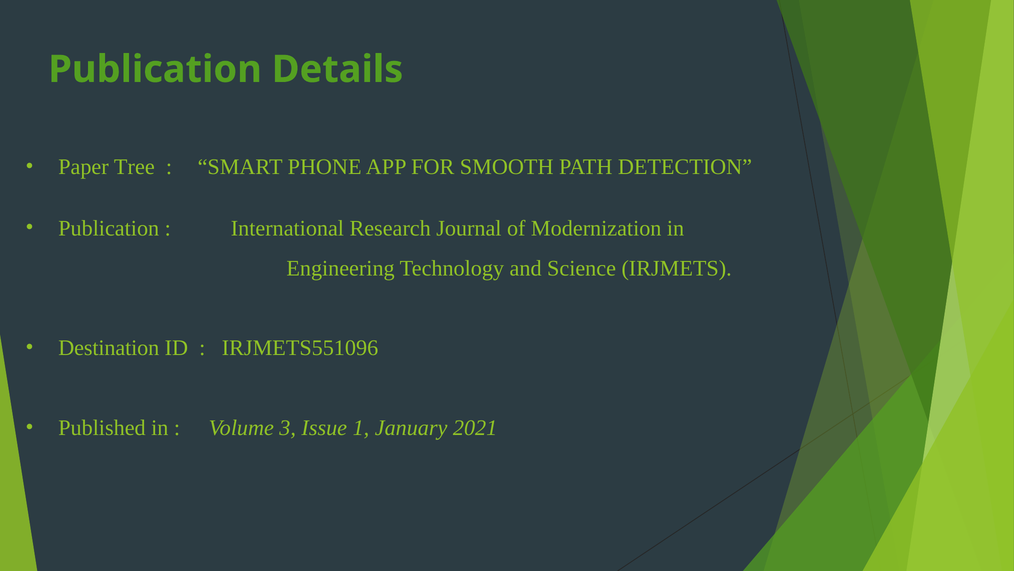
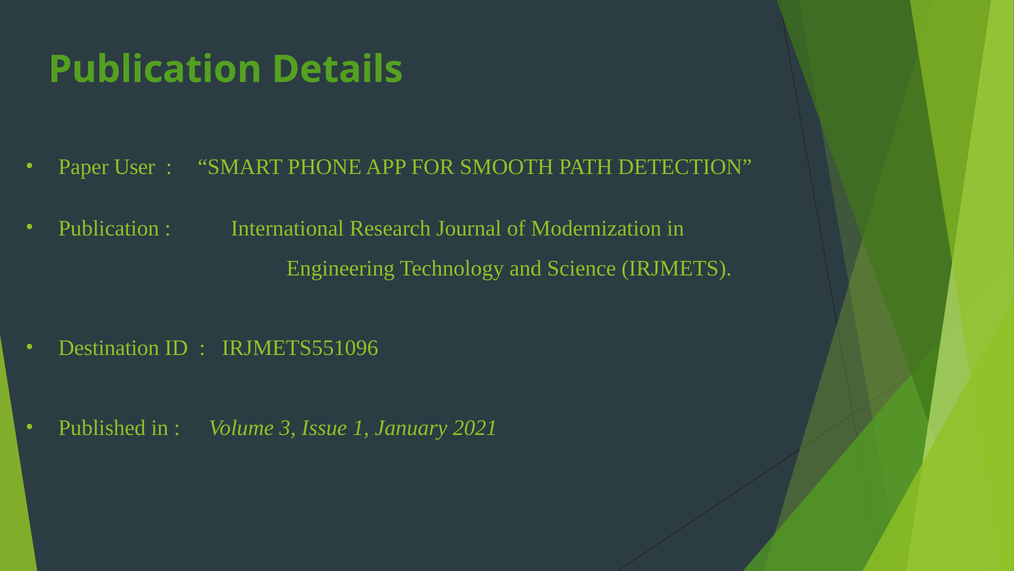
Tree: Tree -> User
